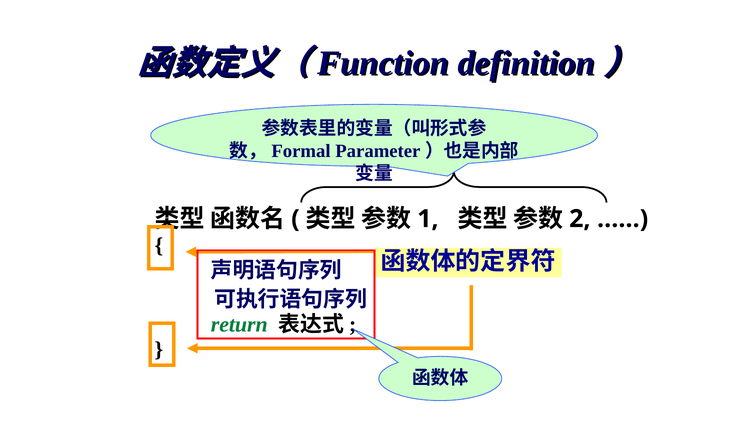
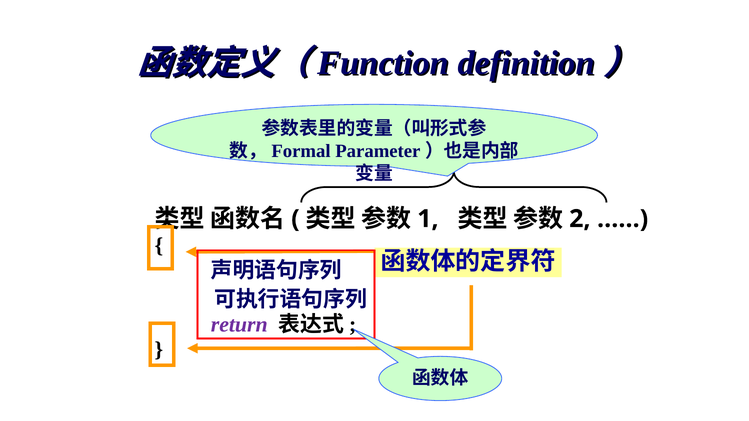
return colour: green -> purple
